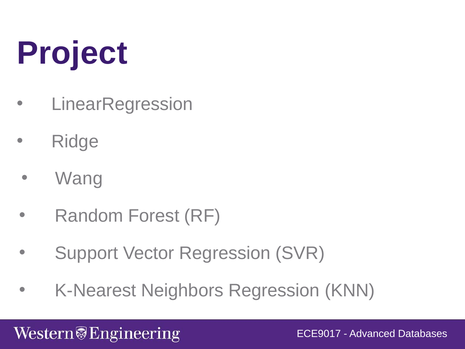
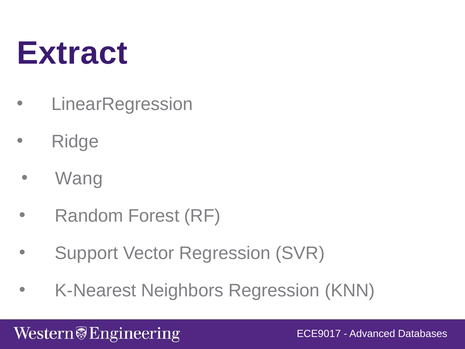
Project: Project -> Extract
